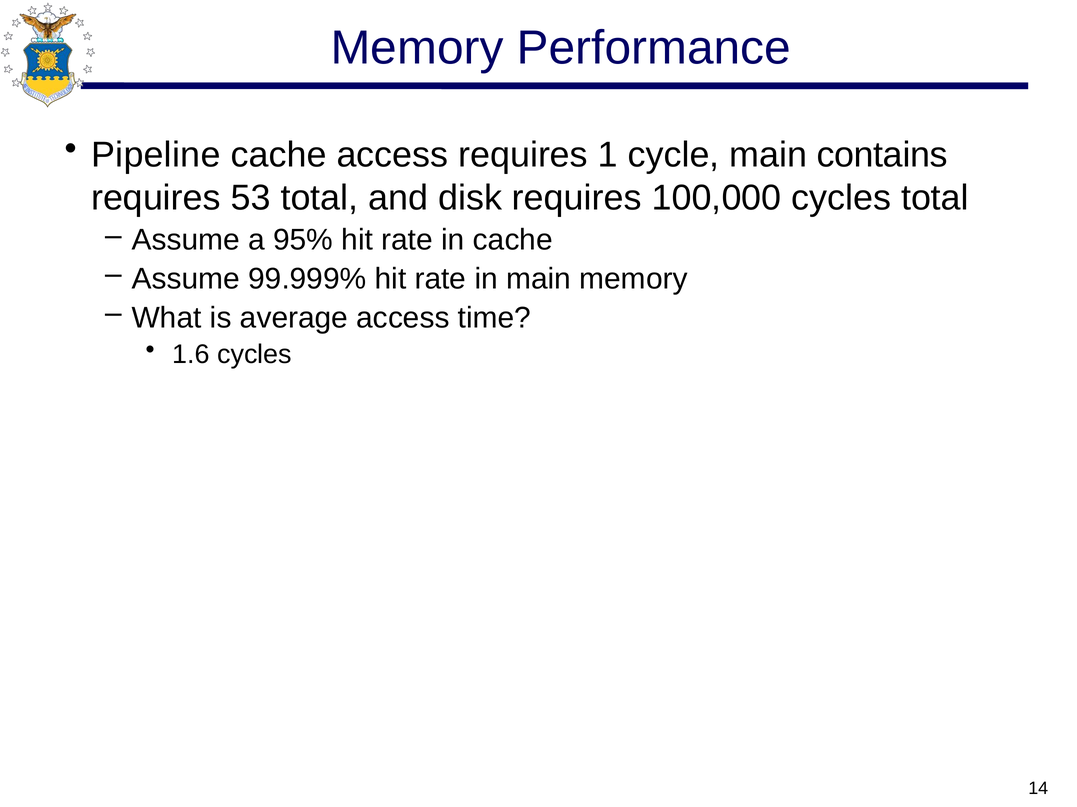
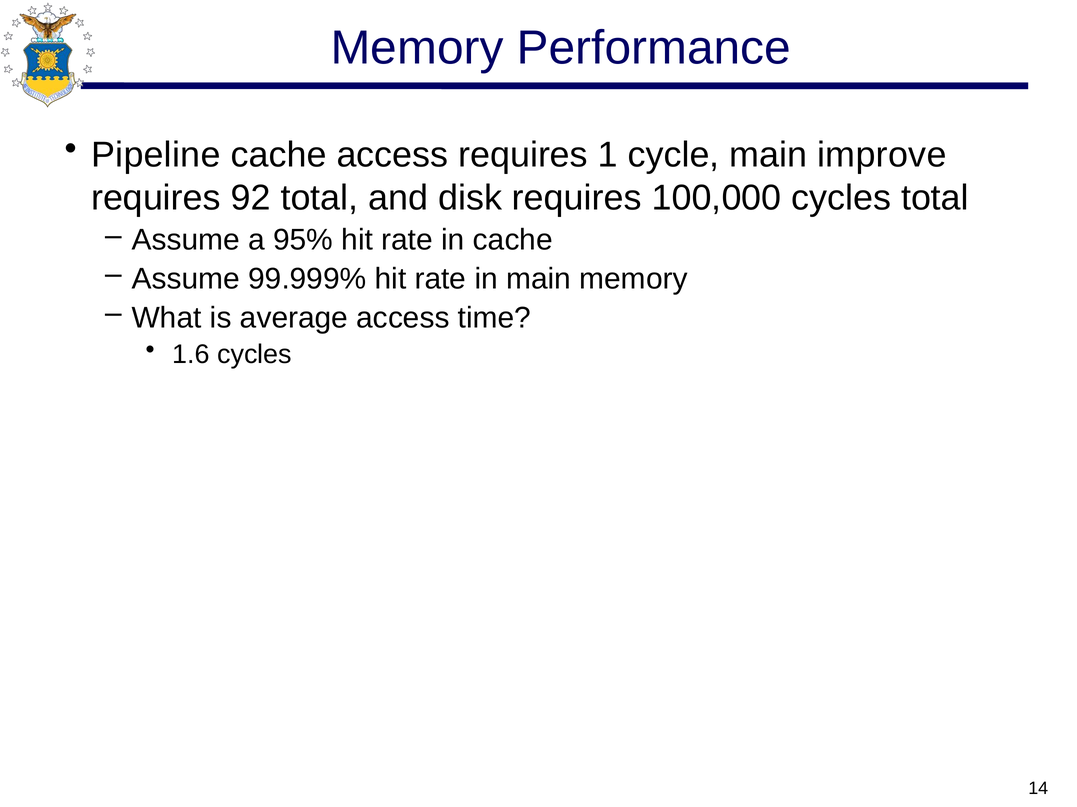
contains: contains -> improve
53: 53 -> 92
